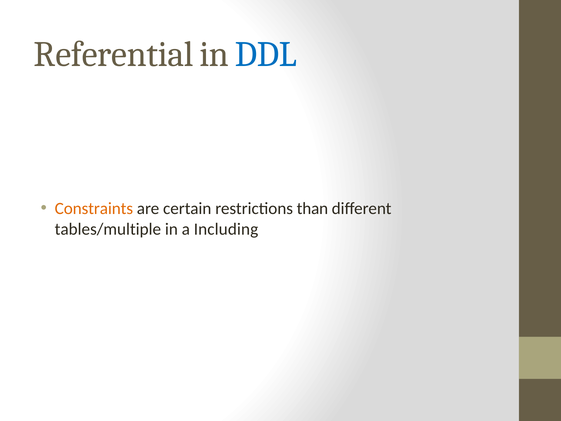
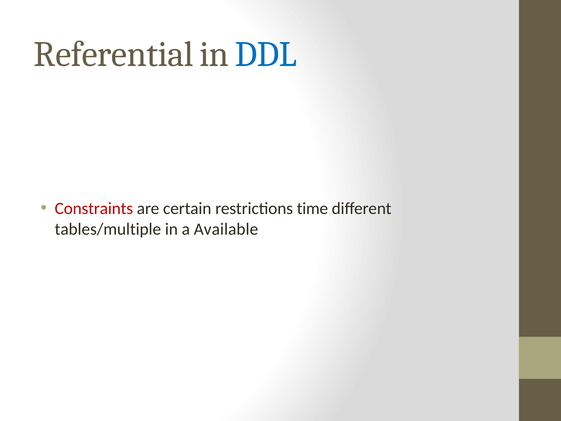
Constraints colour: orange -> red
than: than -> time
Including: Including -> Available
